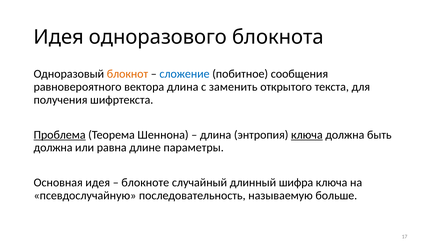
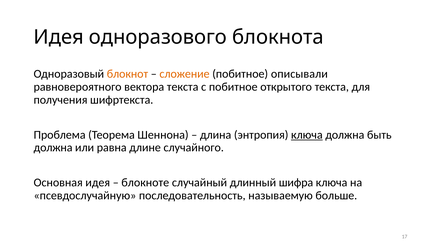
сложение colour: blue -> orange
сообщения: сообщения -> описывали
вектора длина: длина -> текста
с заменить: заменить -> побитное
Проблема underline: present -> none
параметры: параметры -> случайного
